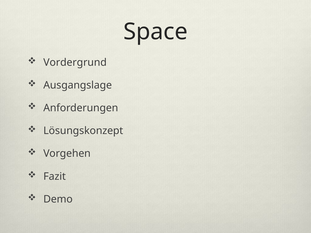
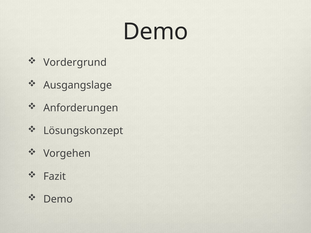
Space at (156, 32): Space -> Demo
